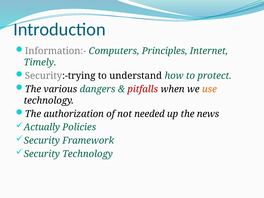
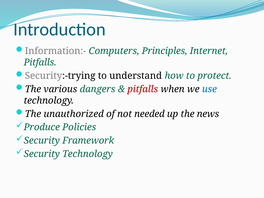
Timely at (40, 62): Timely -> Pitfalls
use colour: orange -> blue
authorization: authorization -> unauthorized
Actually: Actually -> Produce
